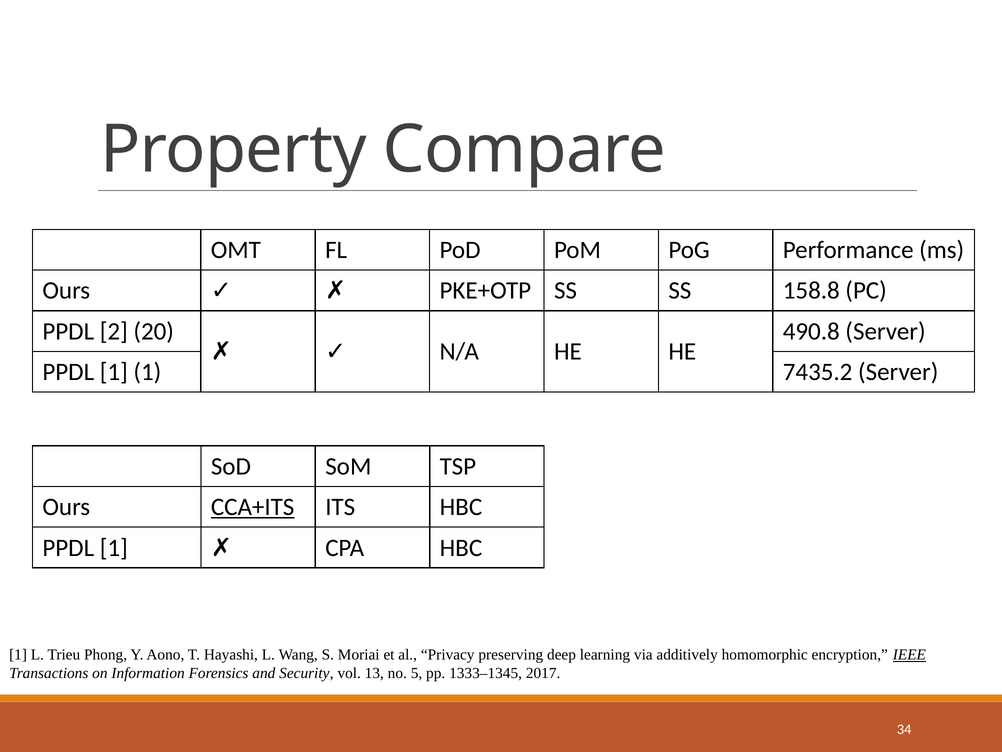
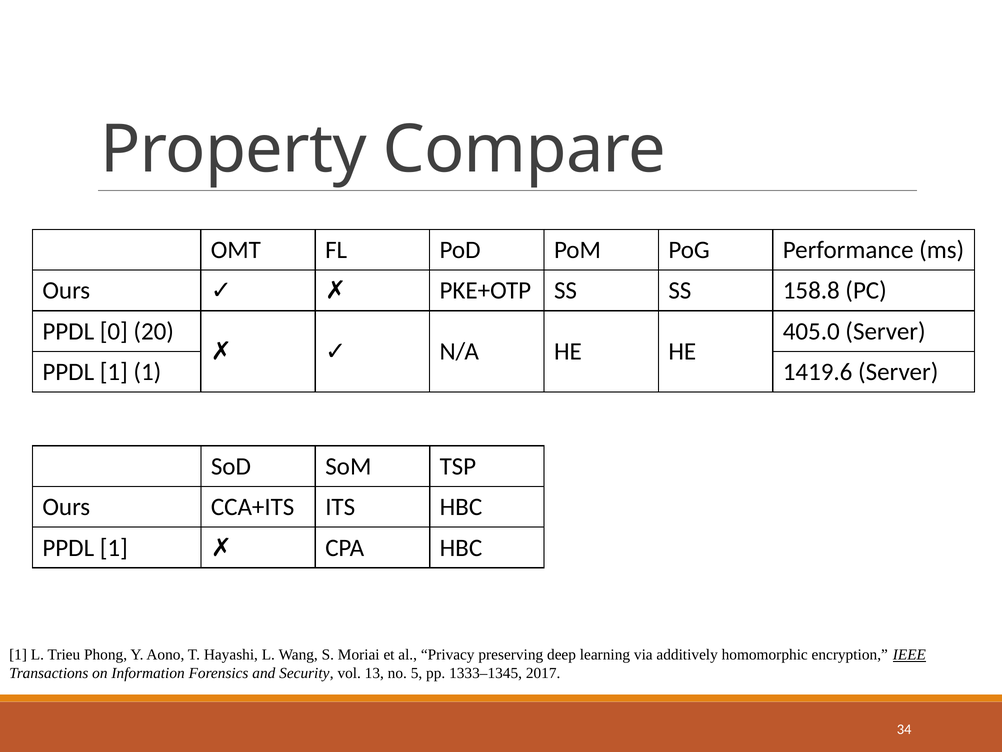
2: 2 -> 0
490.8: 490.8 -> 405.0
7435.2: 7435.2 -> 1419.6
CCA+ITS underline: present -> none
